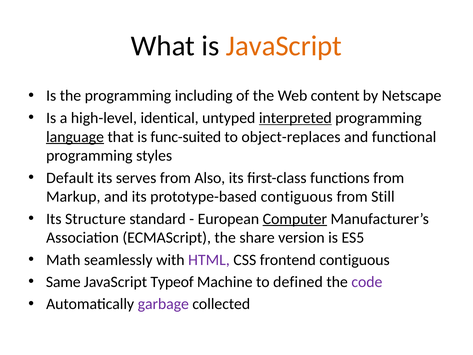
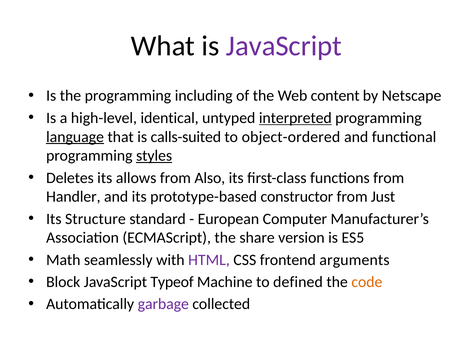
JavaScript at (284, 46) colour: orange -> purple
func-suited: func-suited -> calls-suited
object-replaces: object-replaces -> object-ordered
styles underline: none -> present
Default: Default -> Deletes
serves: serves -> allows
Markup: Markup -> Handler
prototype-based contiguous: contiguous -> constructor
Still: Still -> Just
Computer underline: present -> none
frontend contiguous: contiguous -> arguments
Same: Same -> Block
code colour: purple -> orange
